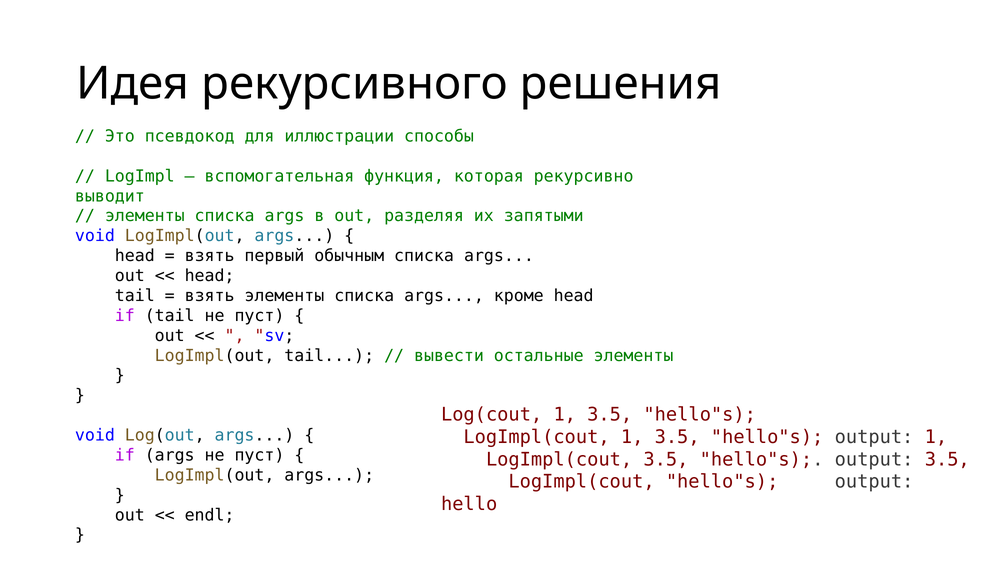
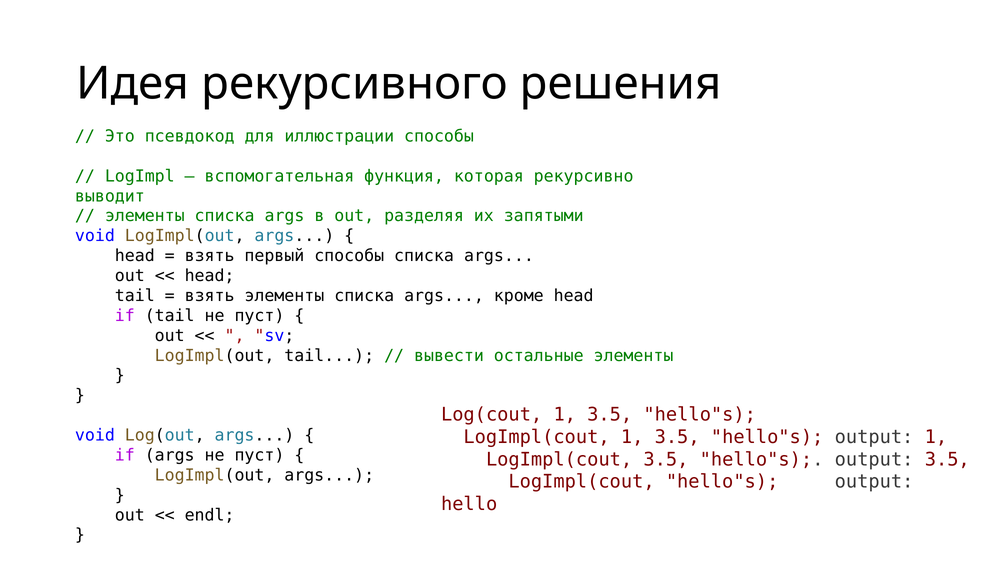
первый обычным: обычным -> способы
